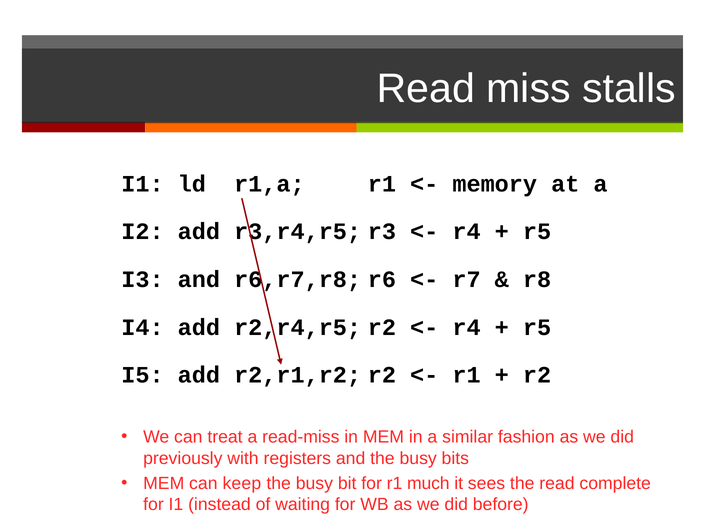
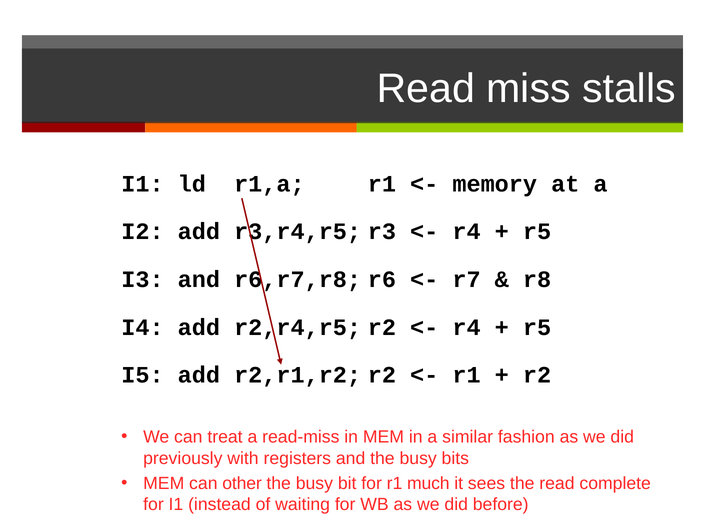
keep: keep -> other
